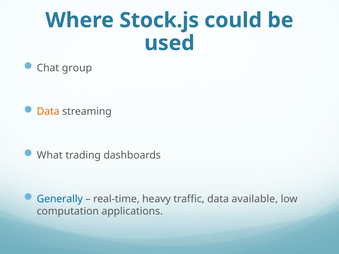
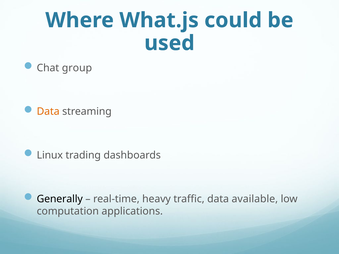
Stock.js: Stock.js -> What.js
What: What -> Linux
Generally colour: blue -> black
